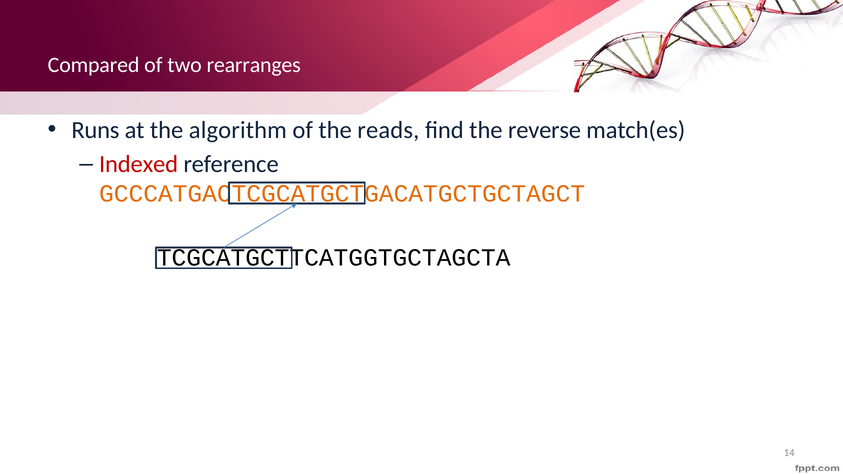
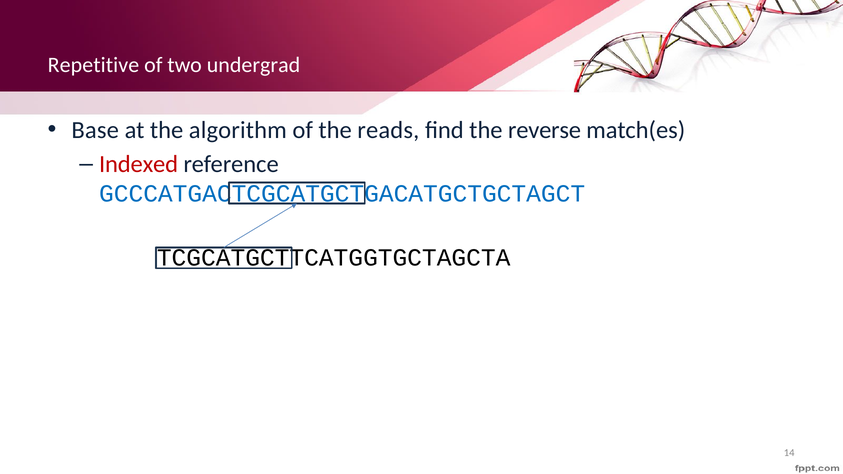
Compared: Compared -> Repetitive
rearranges: rearranges -> undergrad
Runs: Runs -> Base
GCCCATGACTCGCATGCTGACATGCTGCTAGCT colour: orange -> blue
